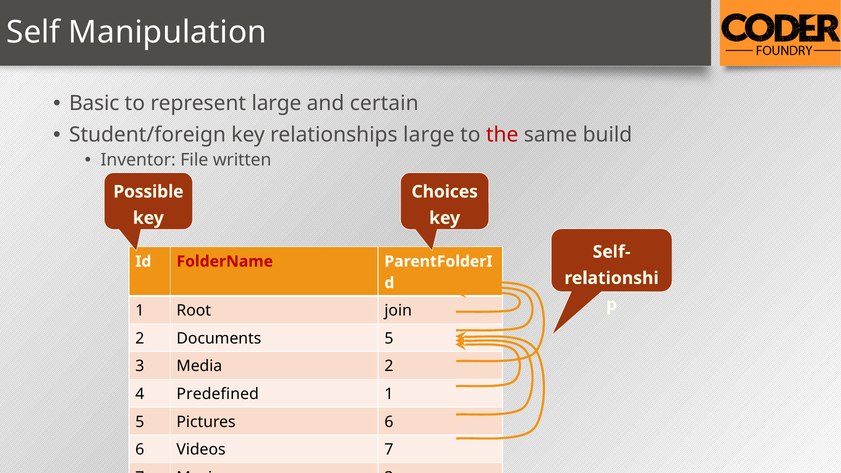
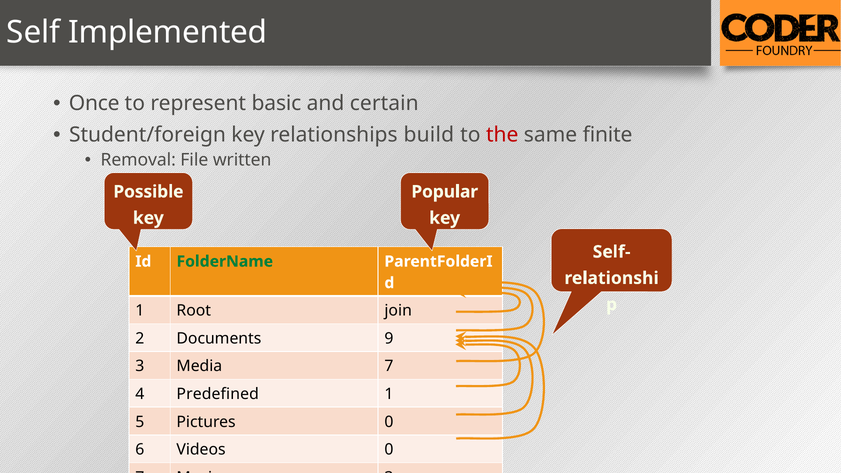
Manipulation: Manipulation -> Implemented
Basic: Basic -> Once
represent large: large -> basic
relationships large: large -> build
build: build -> finite
Inventor: Inventor -> Removal
Choices: Choices -> Popular
FolderName colour: red -> green
Documents 5: 5 -> 9
Media 2: 2 -> 7
Pictures 6: 6 -> 0
Videos 7: 7 -> 0
